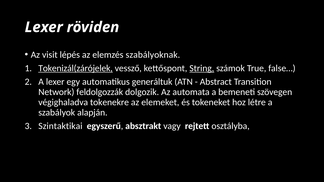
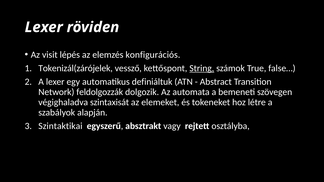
szabályoknak: szabályoknak -> konfigurációs
Tokenizál(zárójelek underline: present -> none
generáltuk: generáltuk -> definiáltuk
tokenekre: tokenekre -> szintaxisát
